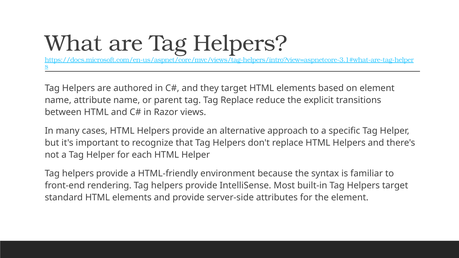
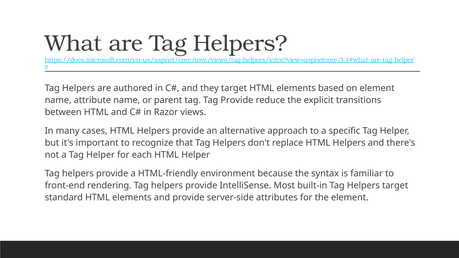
Tag Replace: Replace -> Provide
